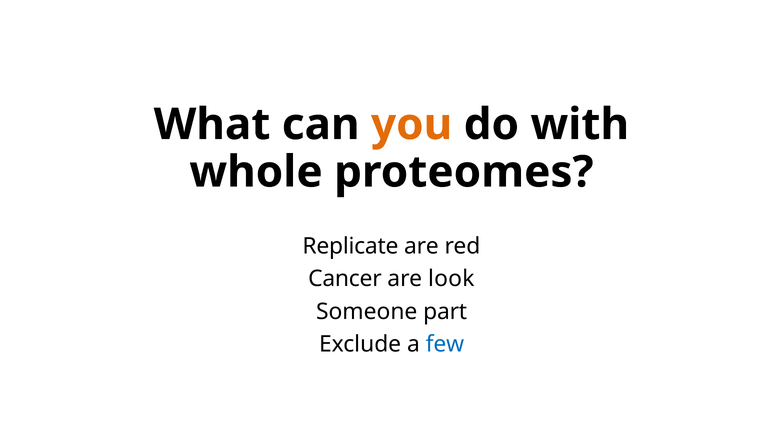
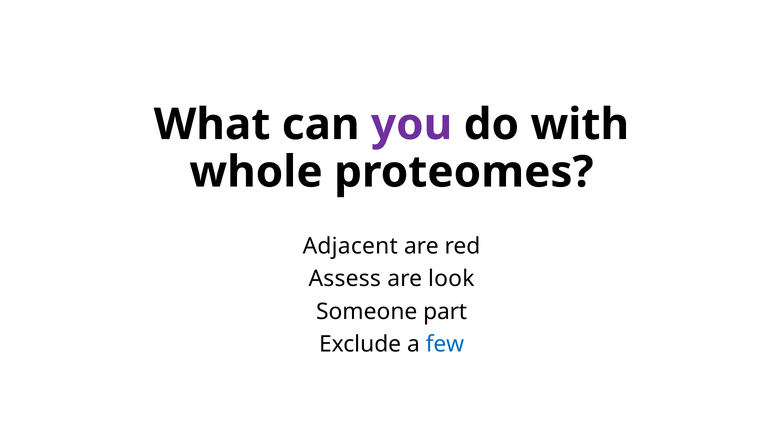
you colour: orange -> purple
Replicate: Replicate -> Adjacent
Cancer: Cancer -> Assess
